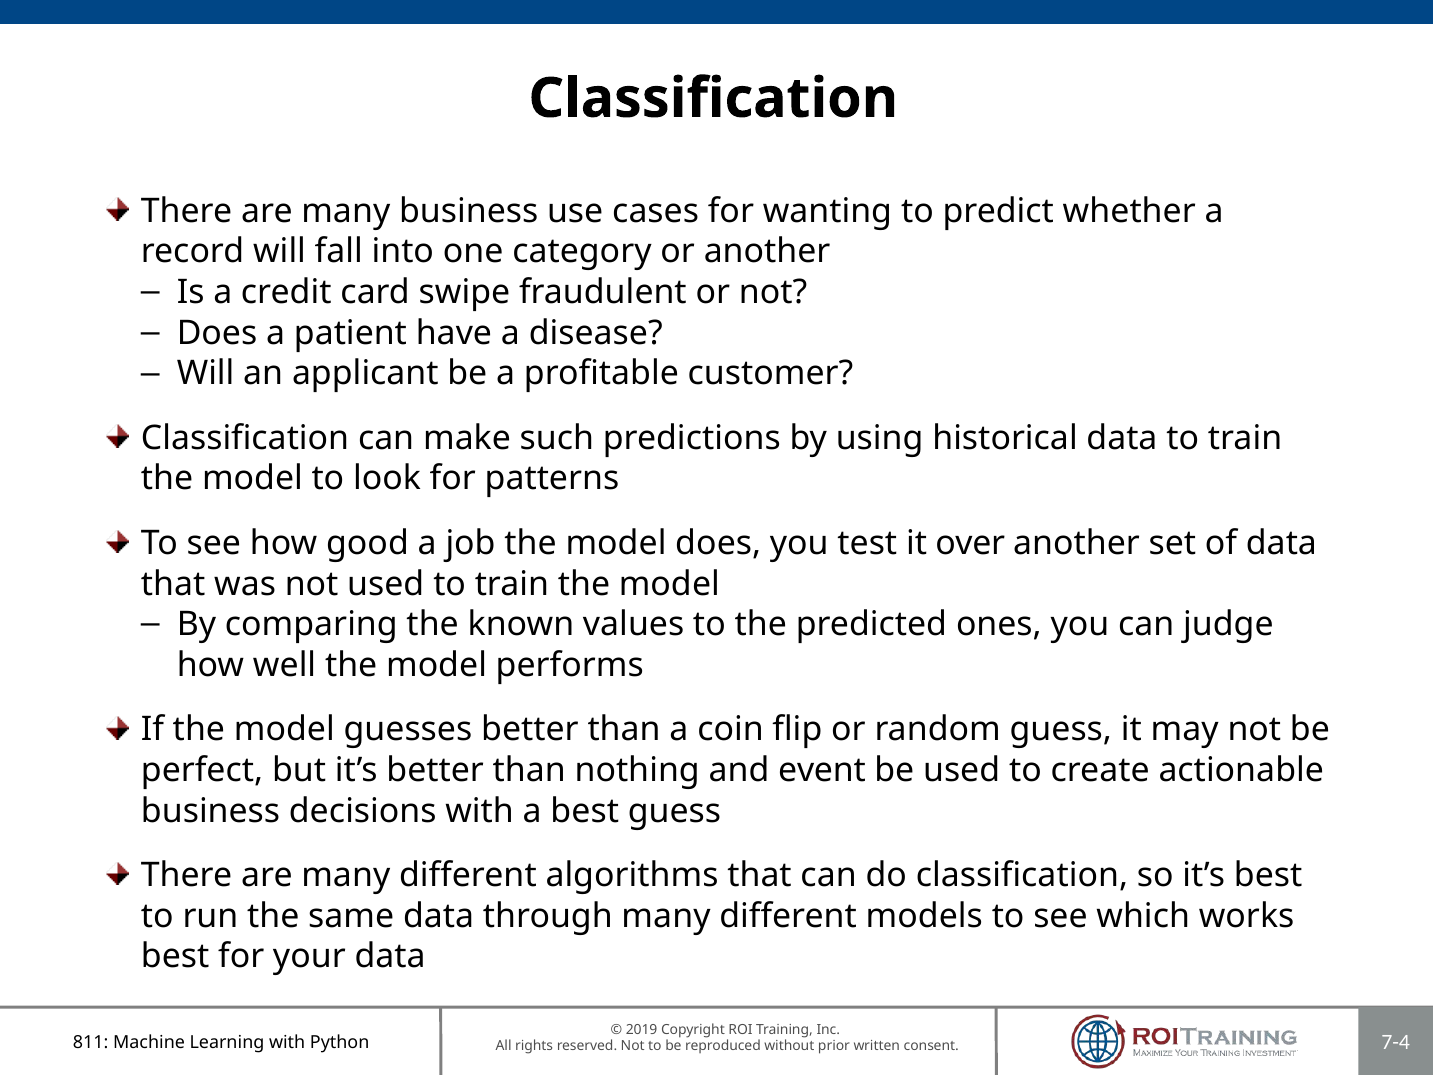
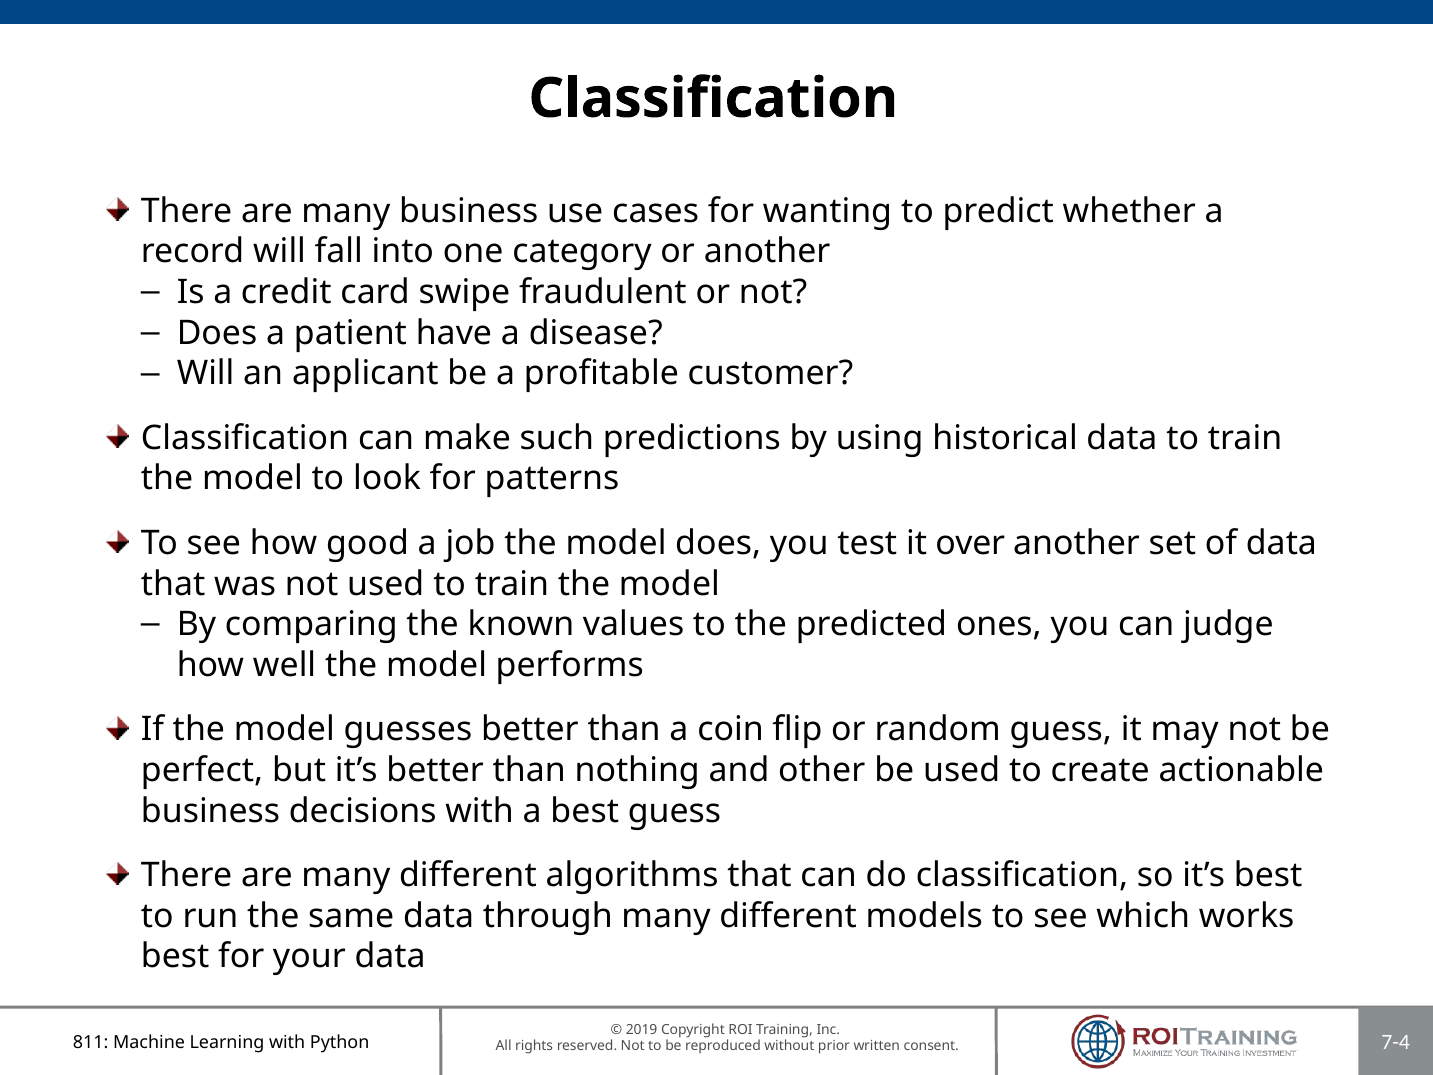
event: event -> other
